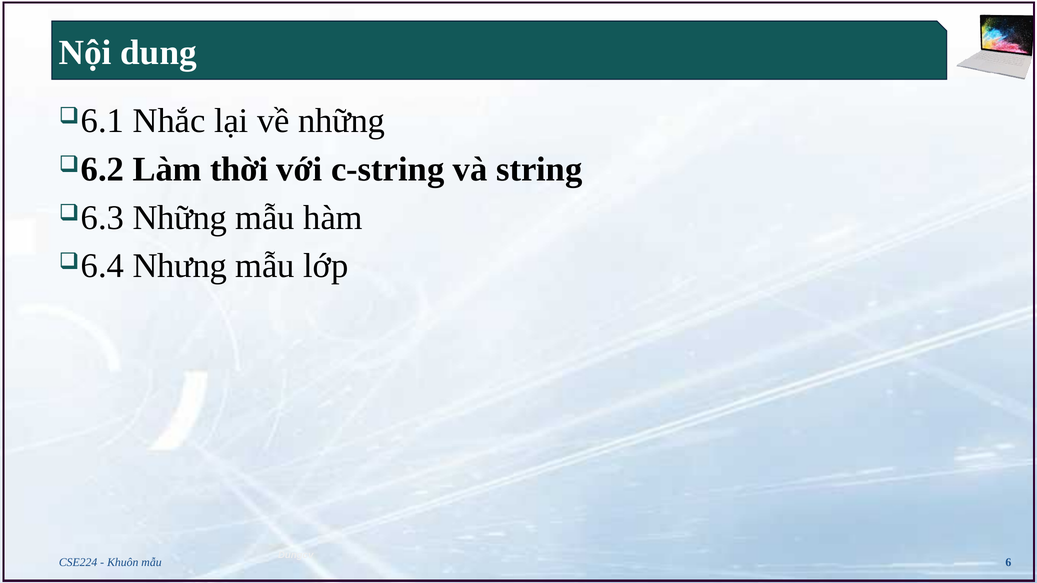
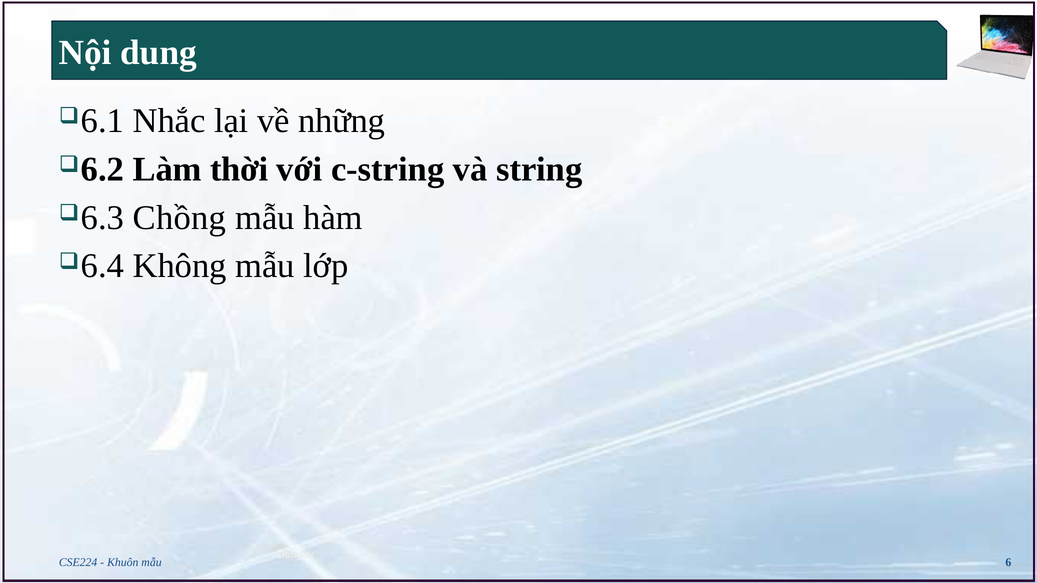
6.3 Những: Những -> Chồng
Nhưng: Nhưng -> Không
